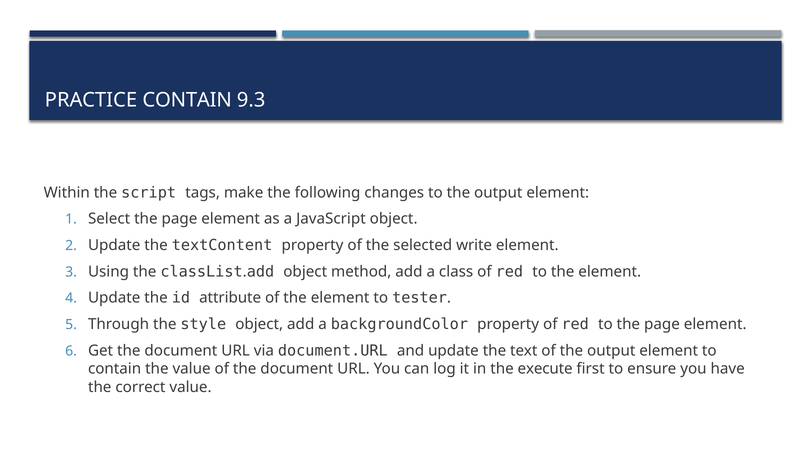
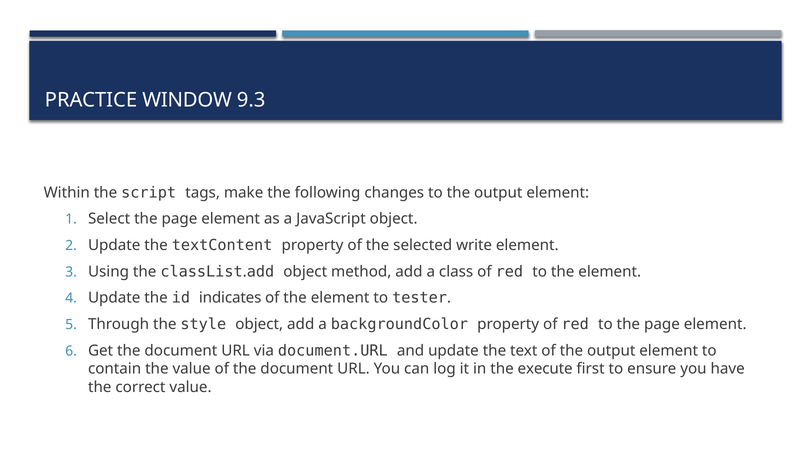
PRACTICE CONTAIN: CONTAIN -> WINDOW
attribute: attribute -> indicates
